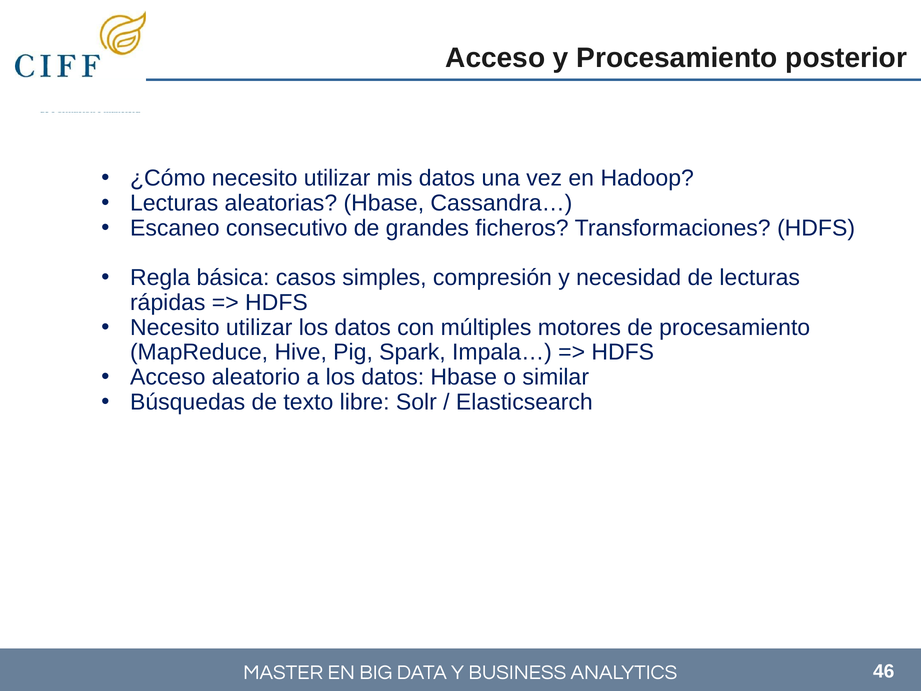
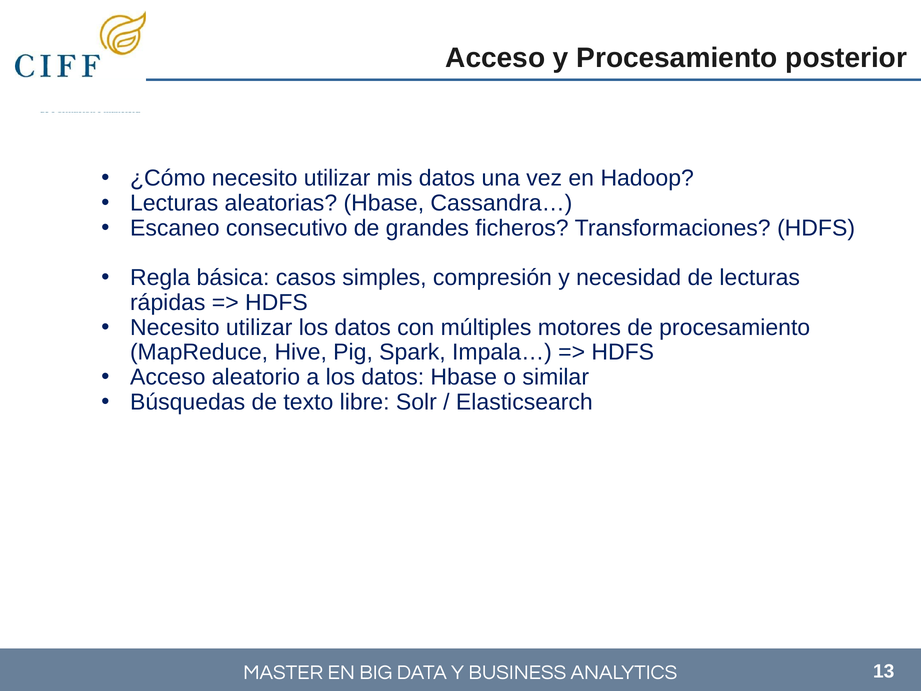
46: 46 -> 13
